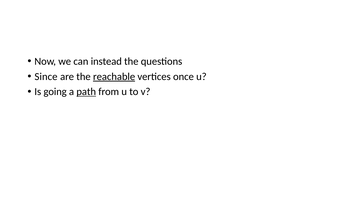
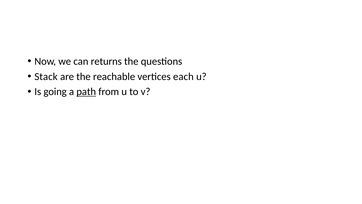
instead: instead -> returns
Since: Since -> Stack
reachable underline: present -> none
once: once -> each
